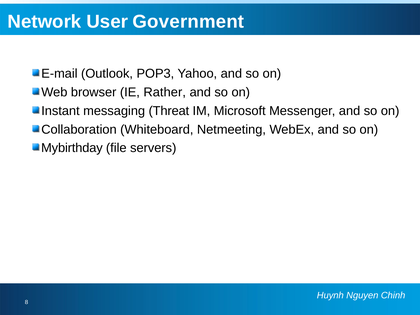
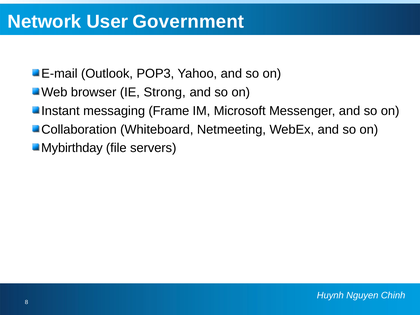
Rather: Rather -> Strong
Threat: Threat -> Frame
